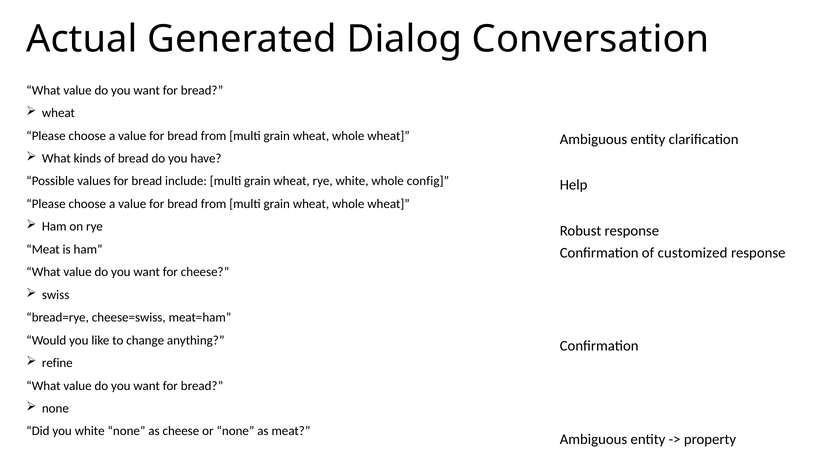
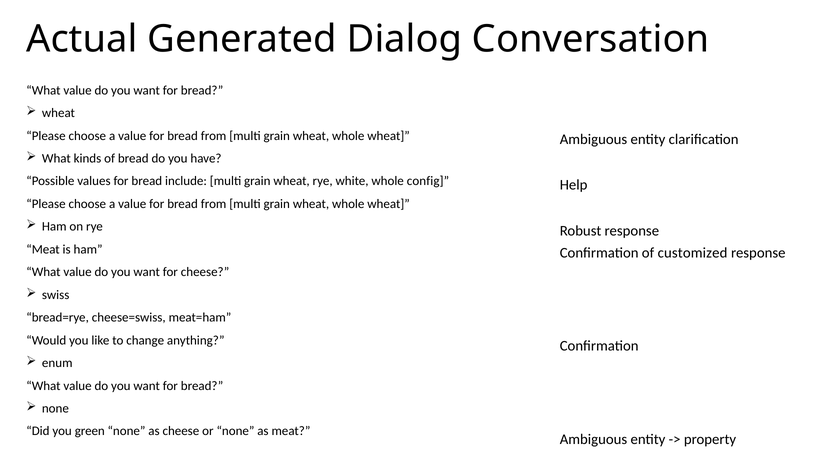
refine: refine -> enum
you white: white -> green
